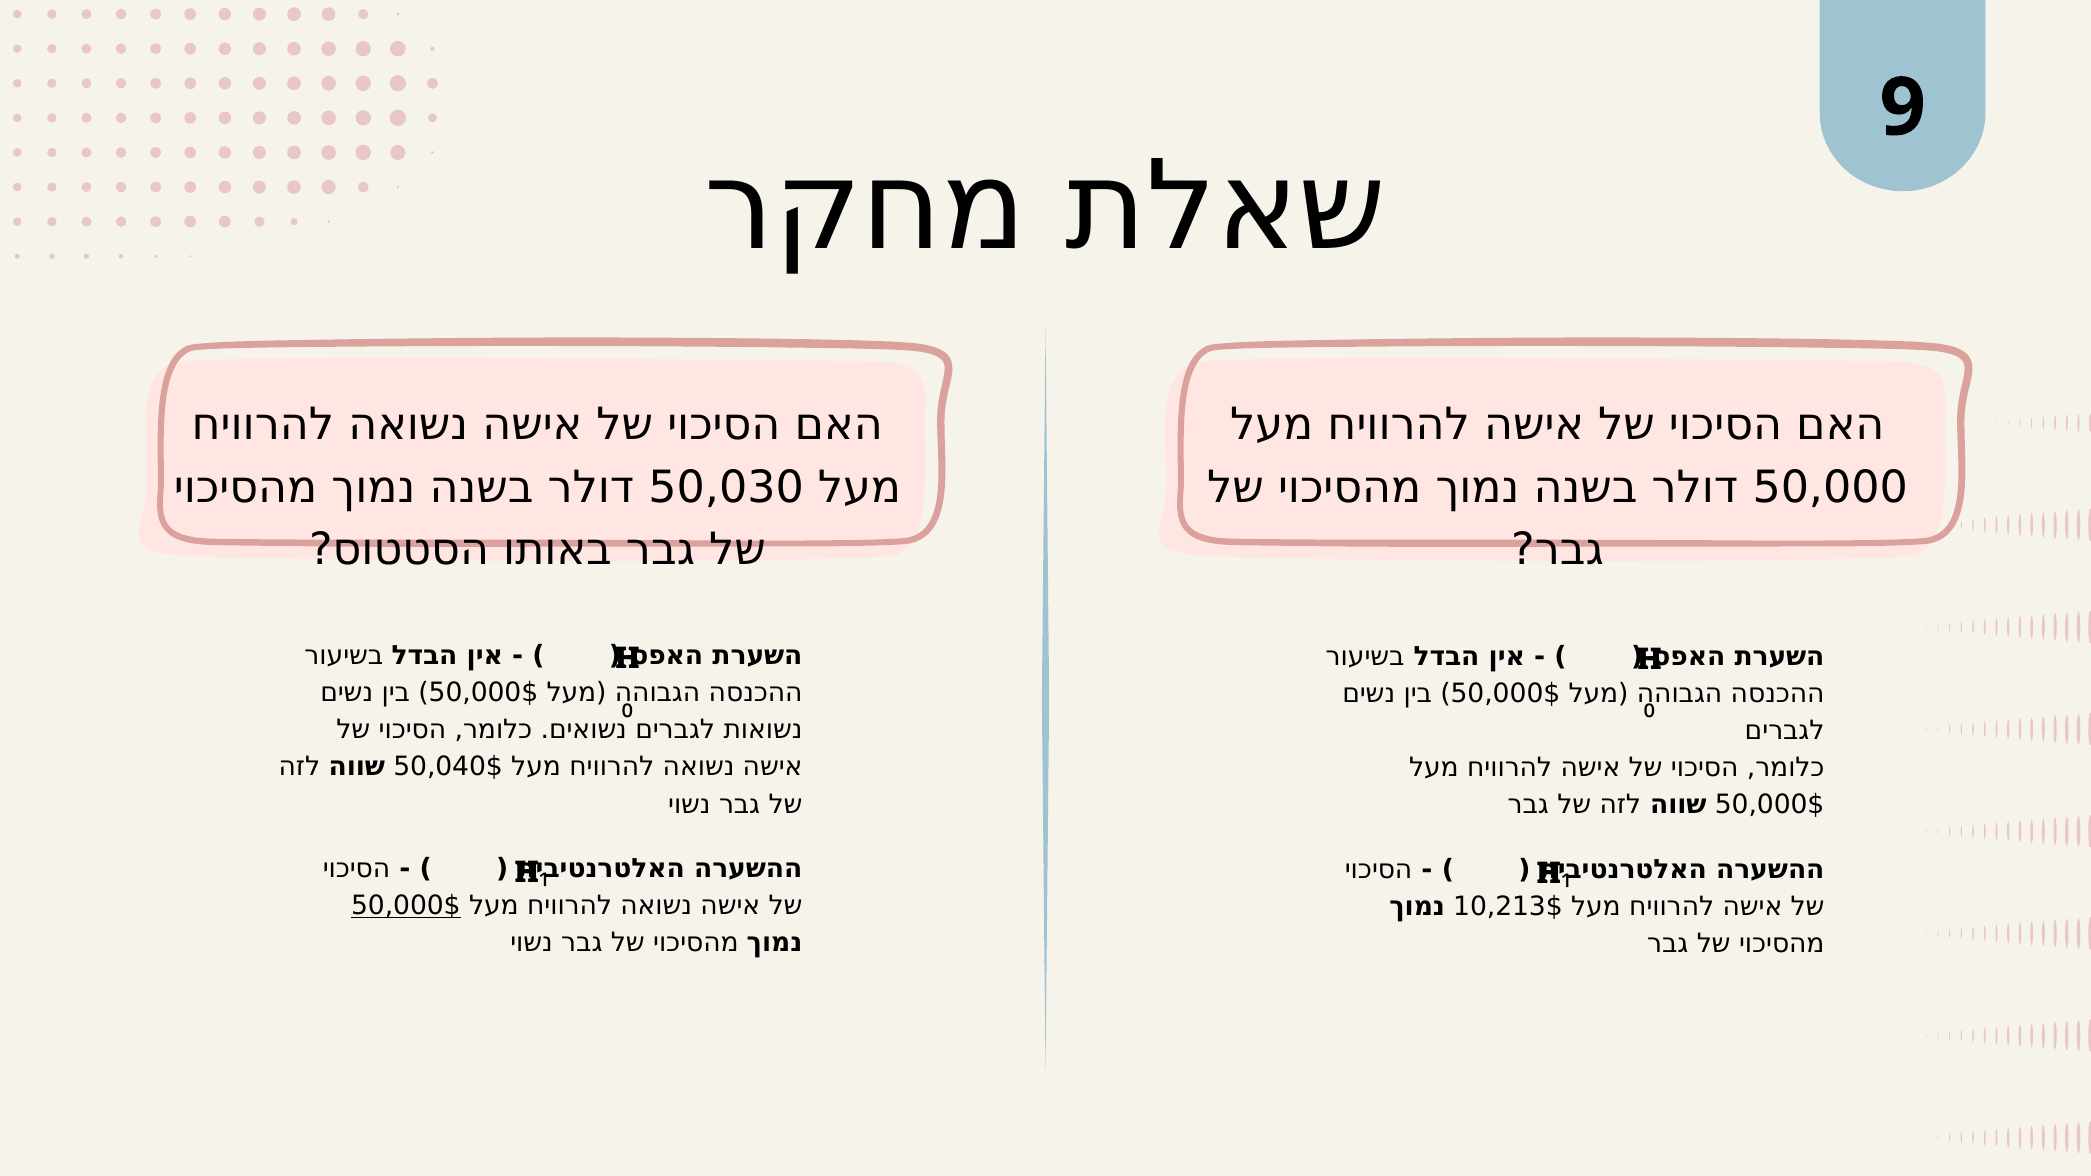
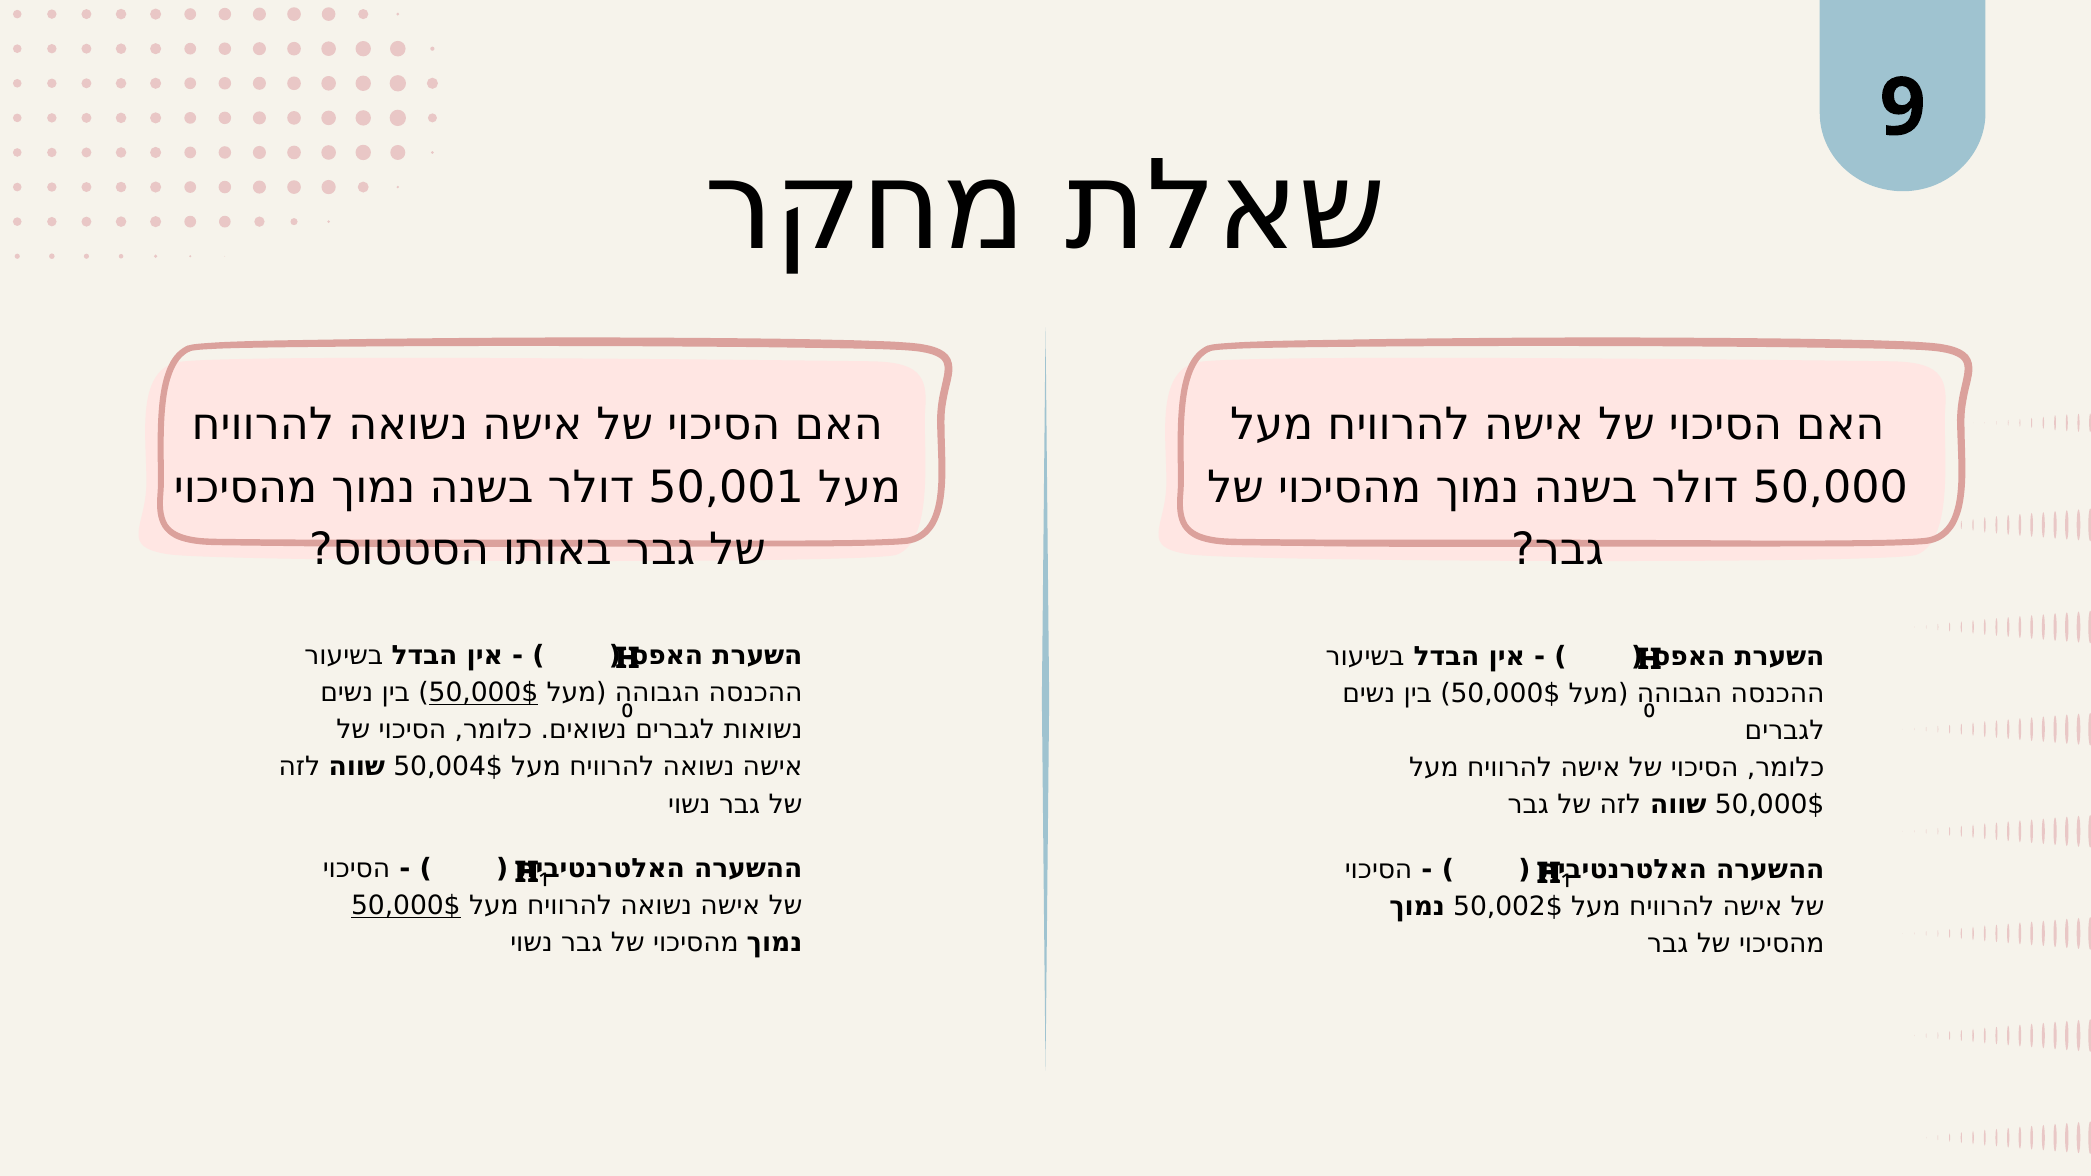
50,030: 50,030 -> 50,001
50,000$ at (483, 693) underline: none -> present
50,040$: 50,040$ -> 50,004$
10,213$: 10,213$ -> 50,002$
